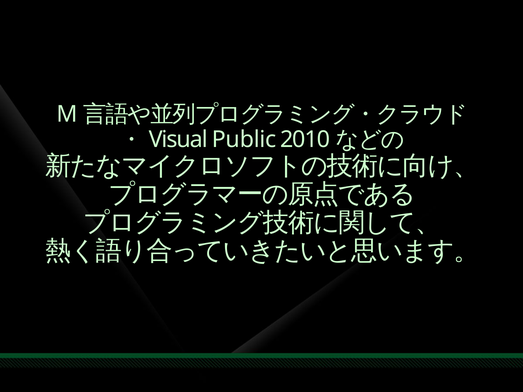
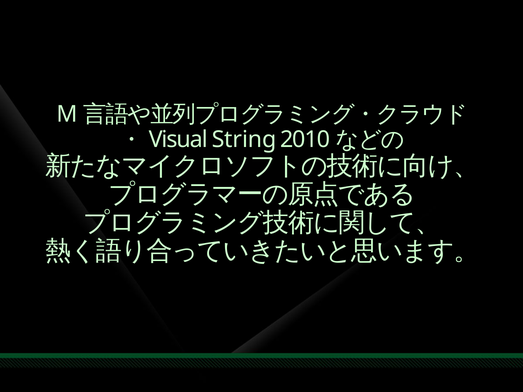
Public: Public -> String
